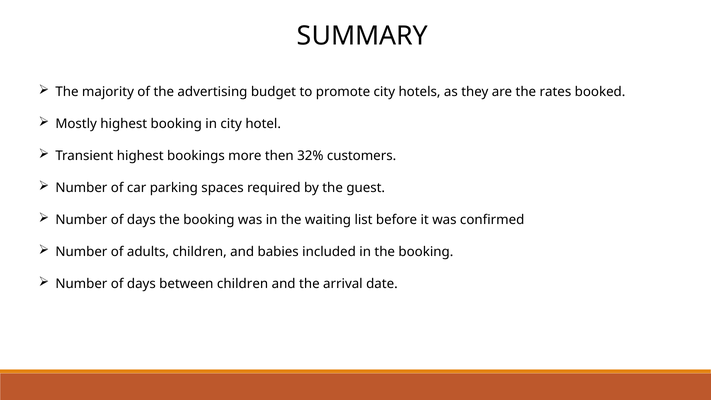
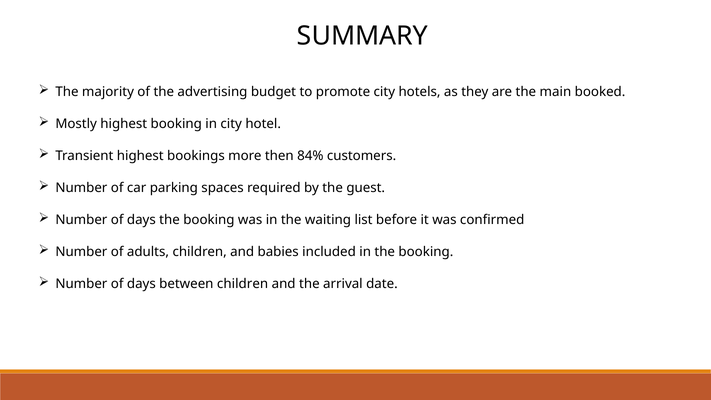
rates: rates -> main
32%: 32% -> 84%
